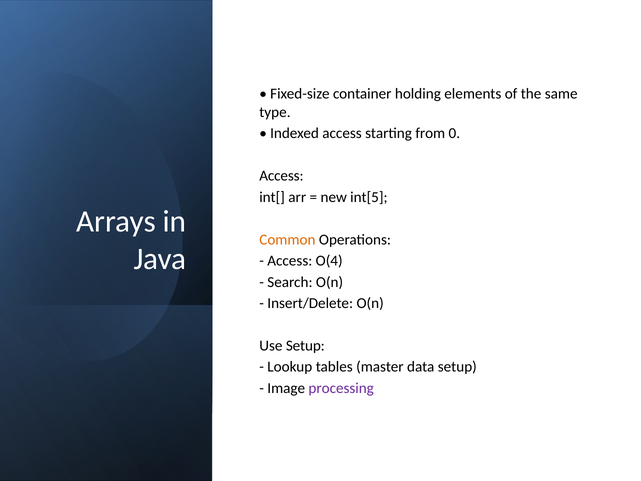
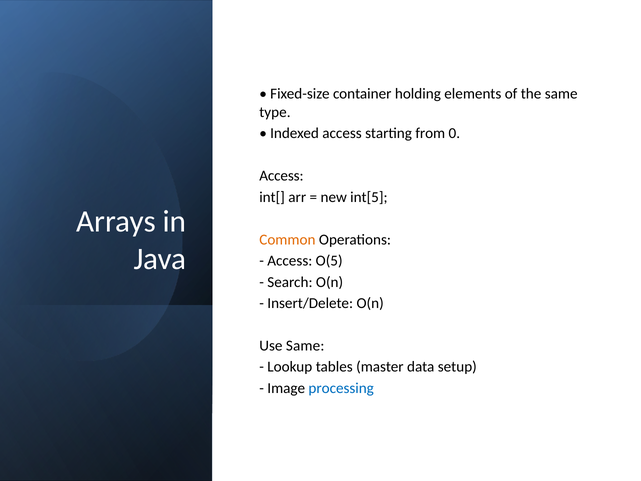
O(4: O(4 -> O(5
Use Setup: Setup -> Same
processing colour: purple -> blue
